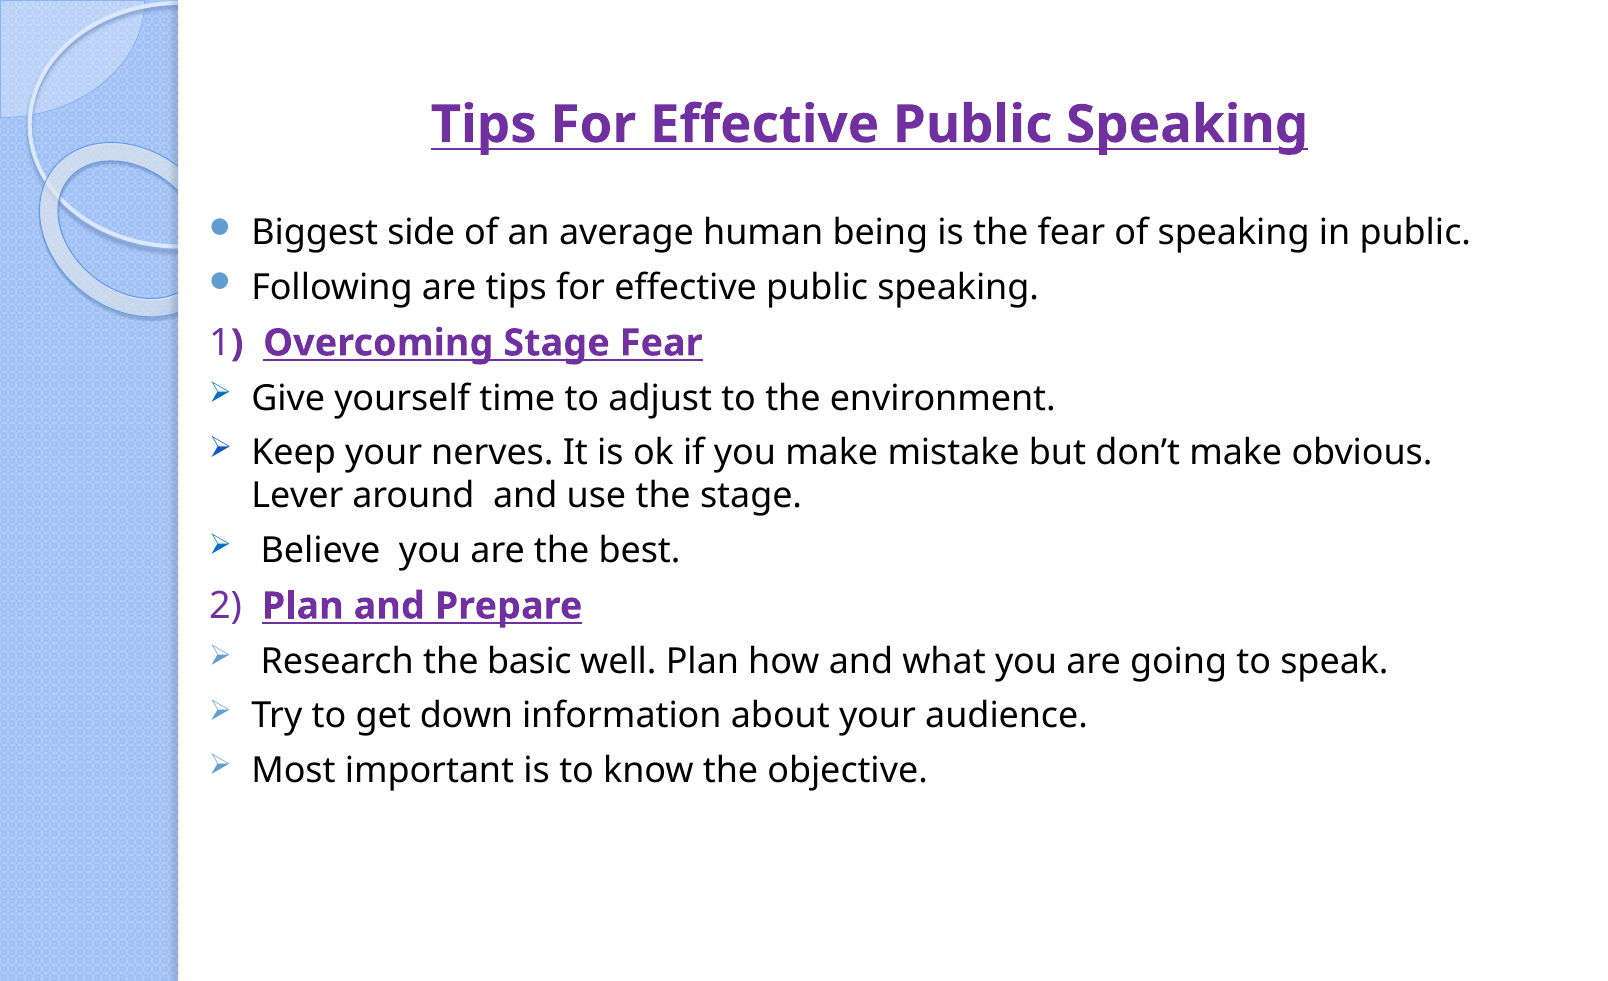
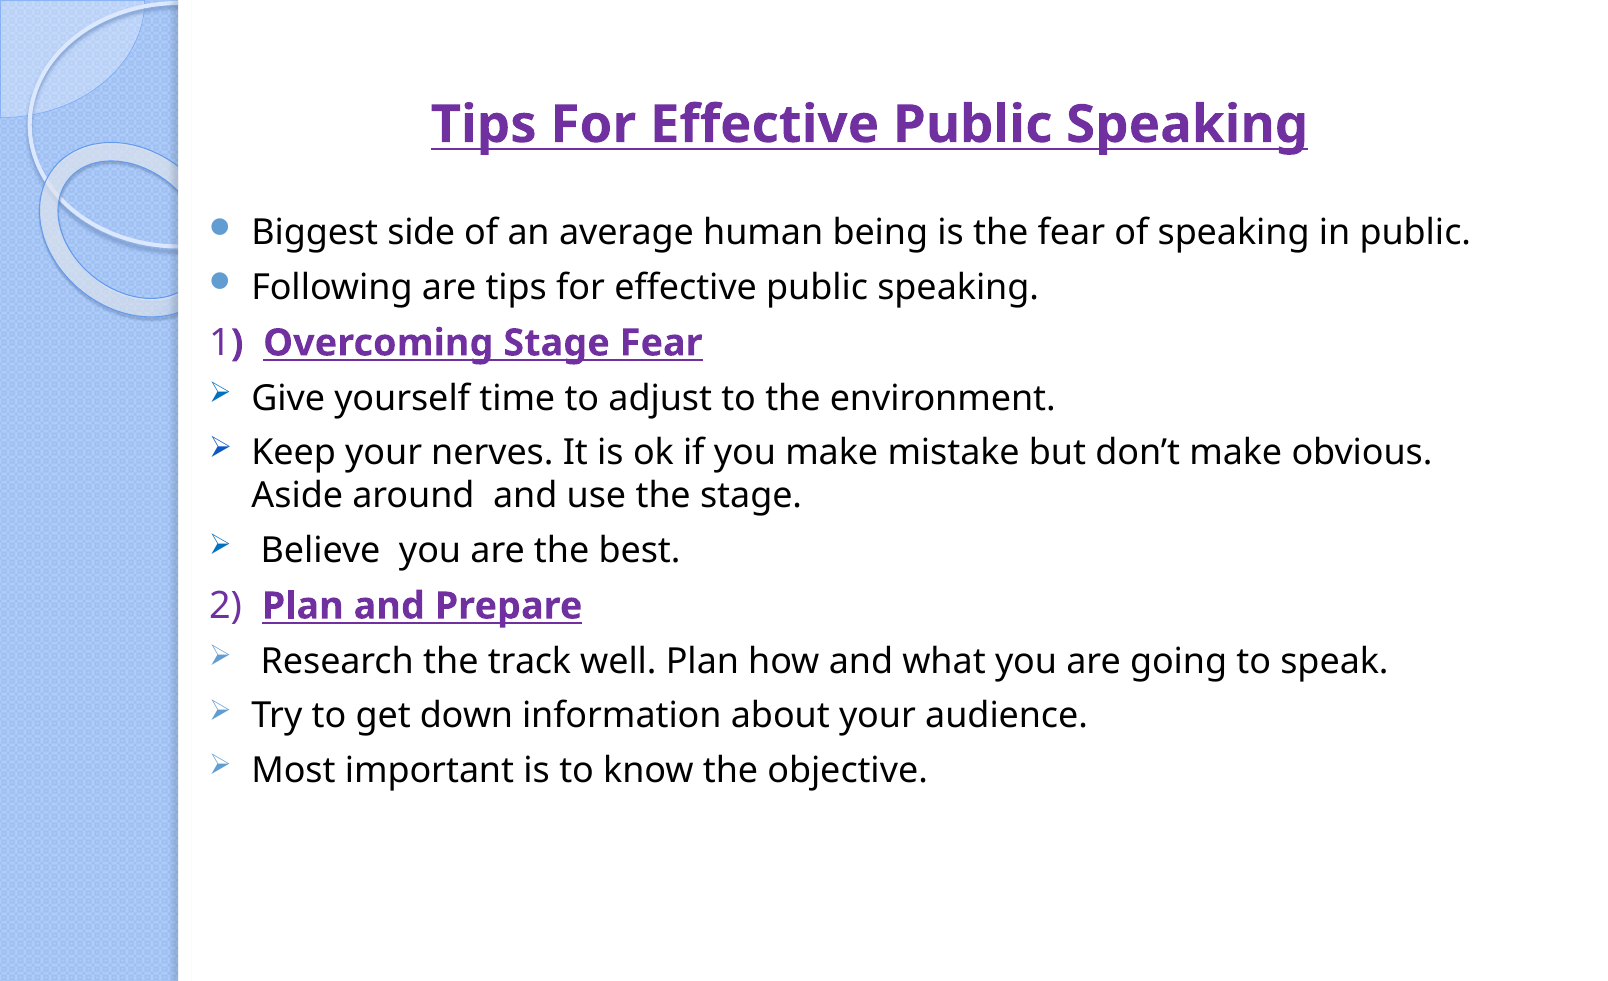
Lever: Lever -> Aside
basic: basic -> track
